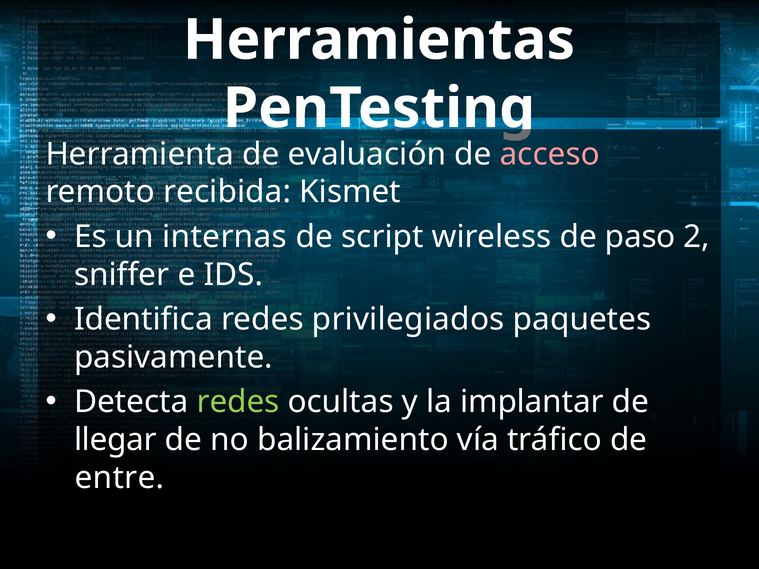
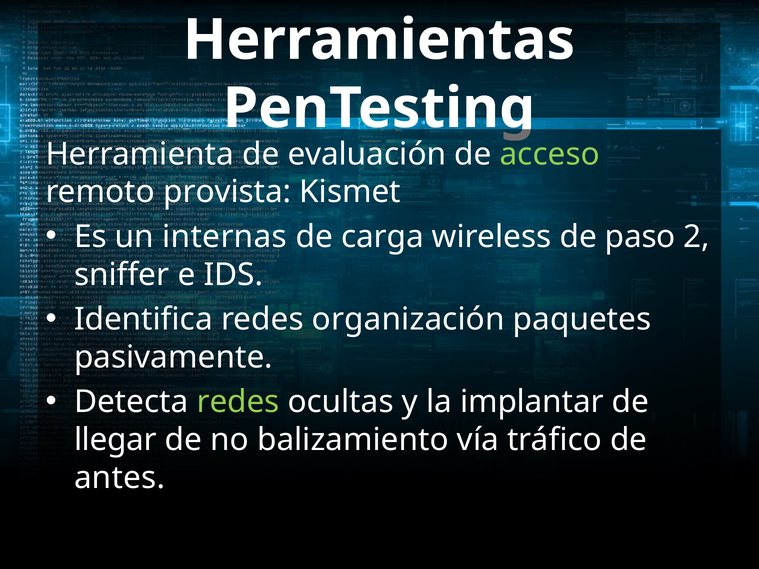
acceso colour: pink -> light green
recibida: recibida -> provista
script: script -> carga
privilegiados: privilegiados -> organización
entre: entre -> antes
